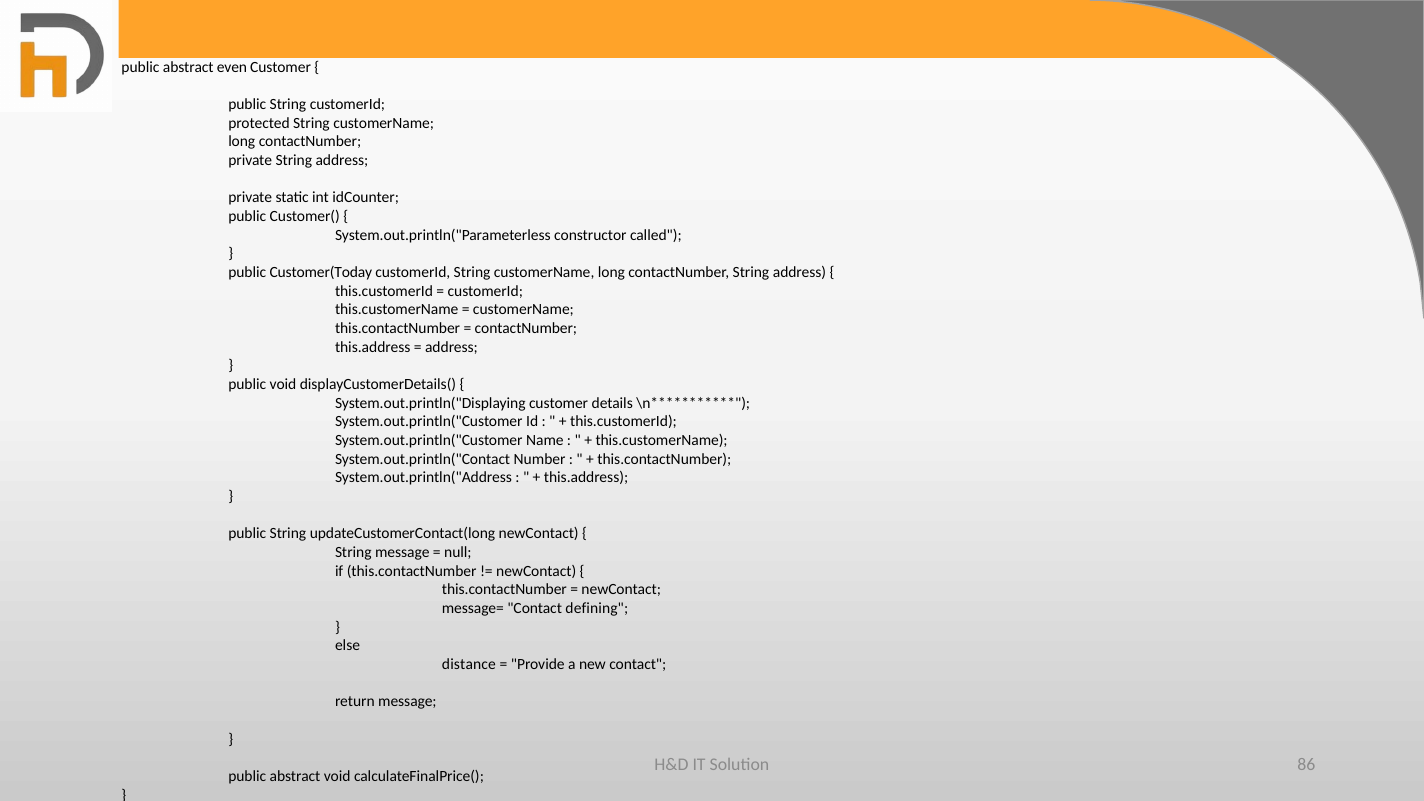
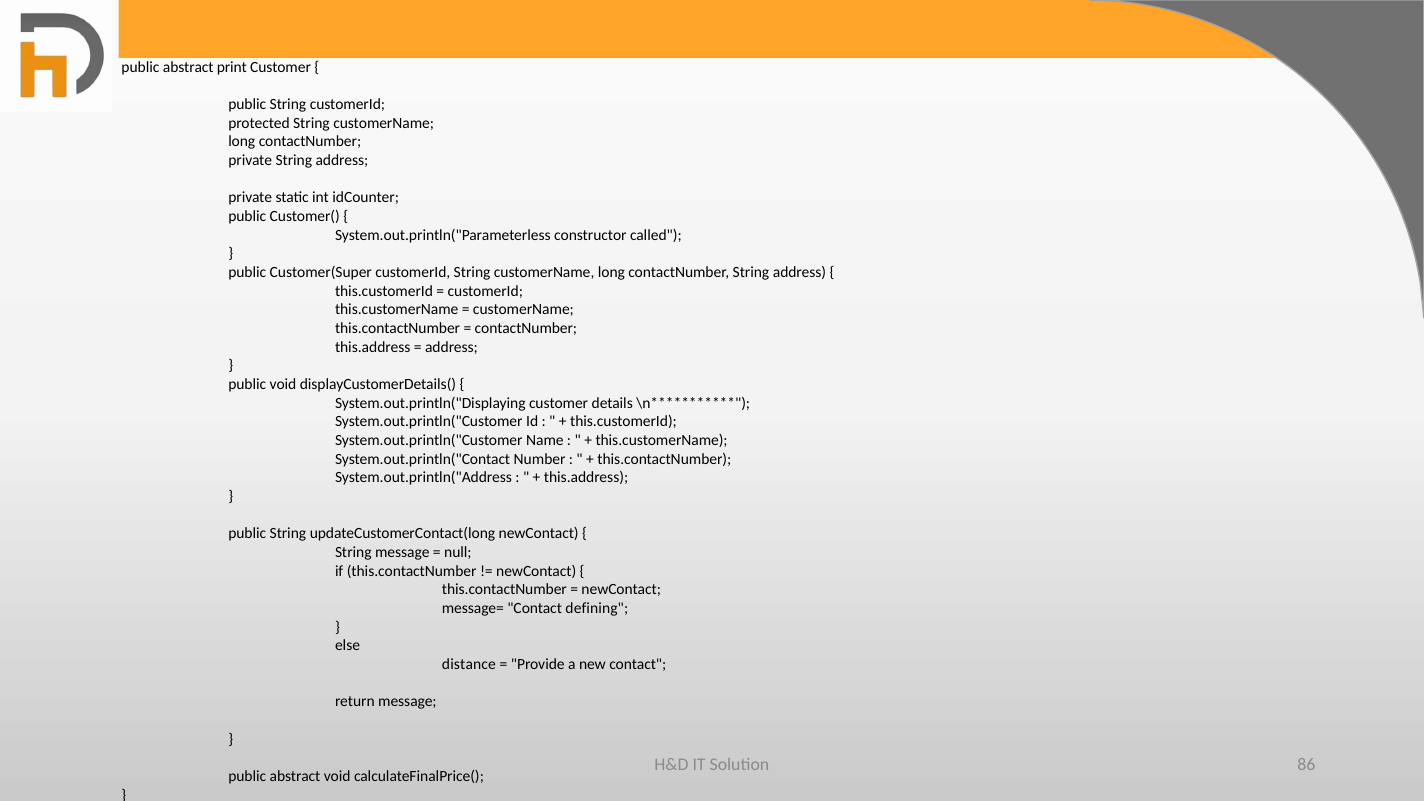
even: even -> print
Customer(Today: Customer(Today -> Customer(Super
